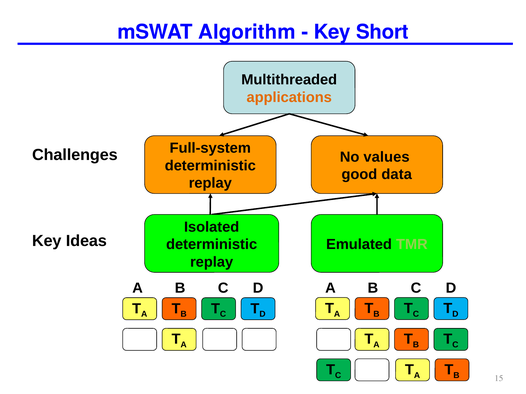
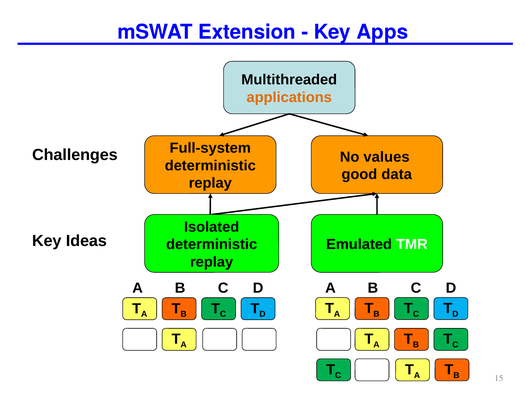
Algorithm: Algorithm -> Extension
Short: Short -> Apps
TMR colour: light green -> white
